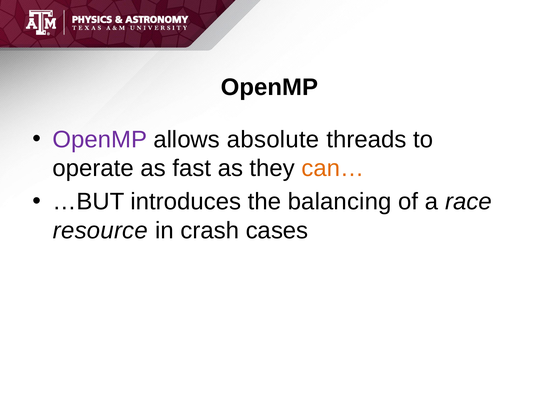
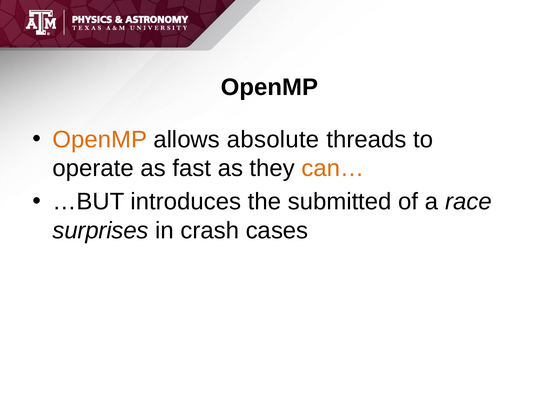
OpenMP at (100, 140) colour: purple -> orange
balancing: balancing -> submitted
resource: resource -> surprises
